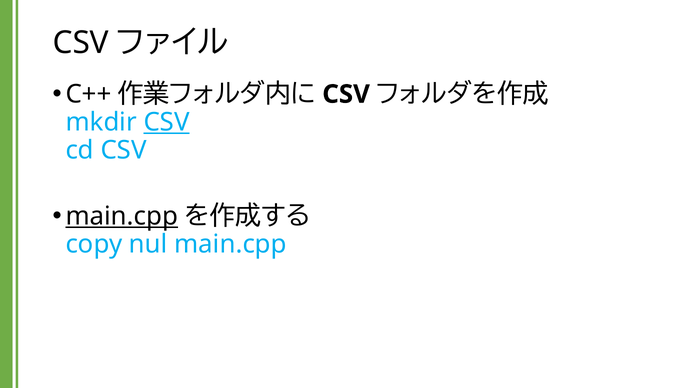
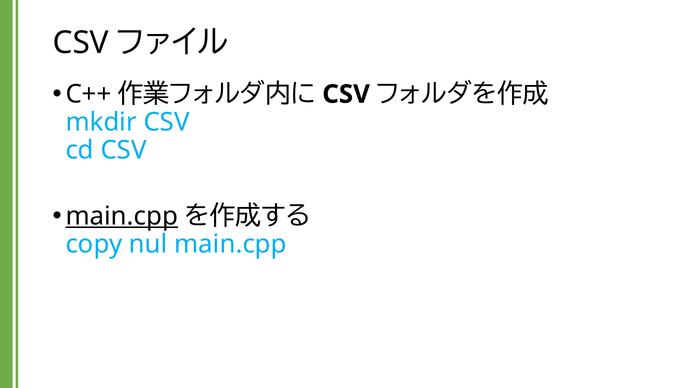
CSV at (167, 122) underline: present -> none
